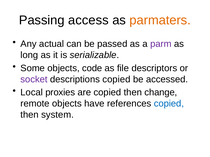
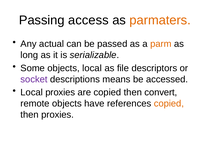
parm colour: purple -> orange
objects code: code -> local
descriptions copied: copied -> means
change: change -> convert
copied at (169, 104) colour: blue -> orange
then system: system -> proxies
